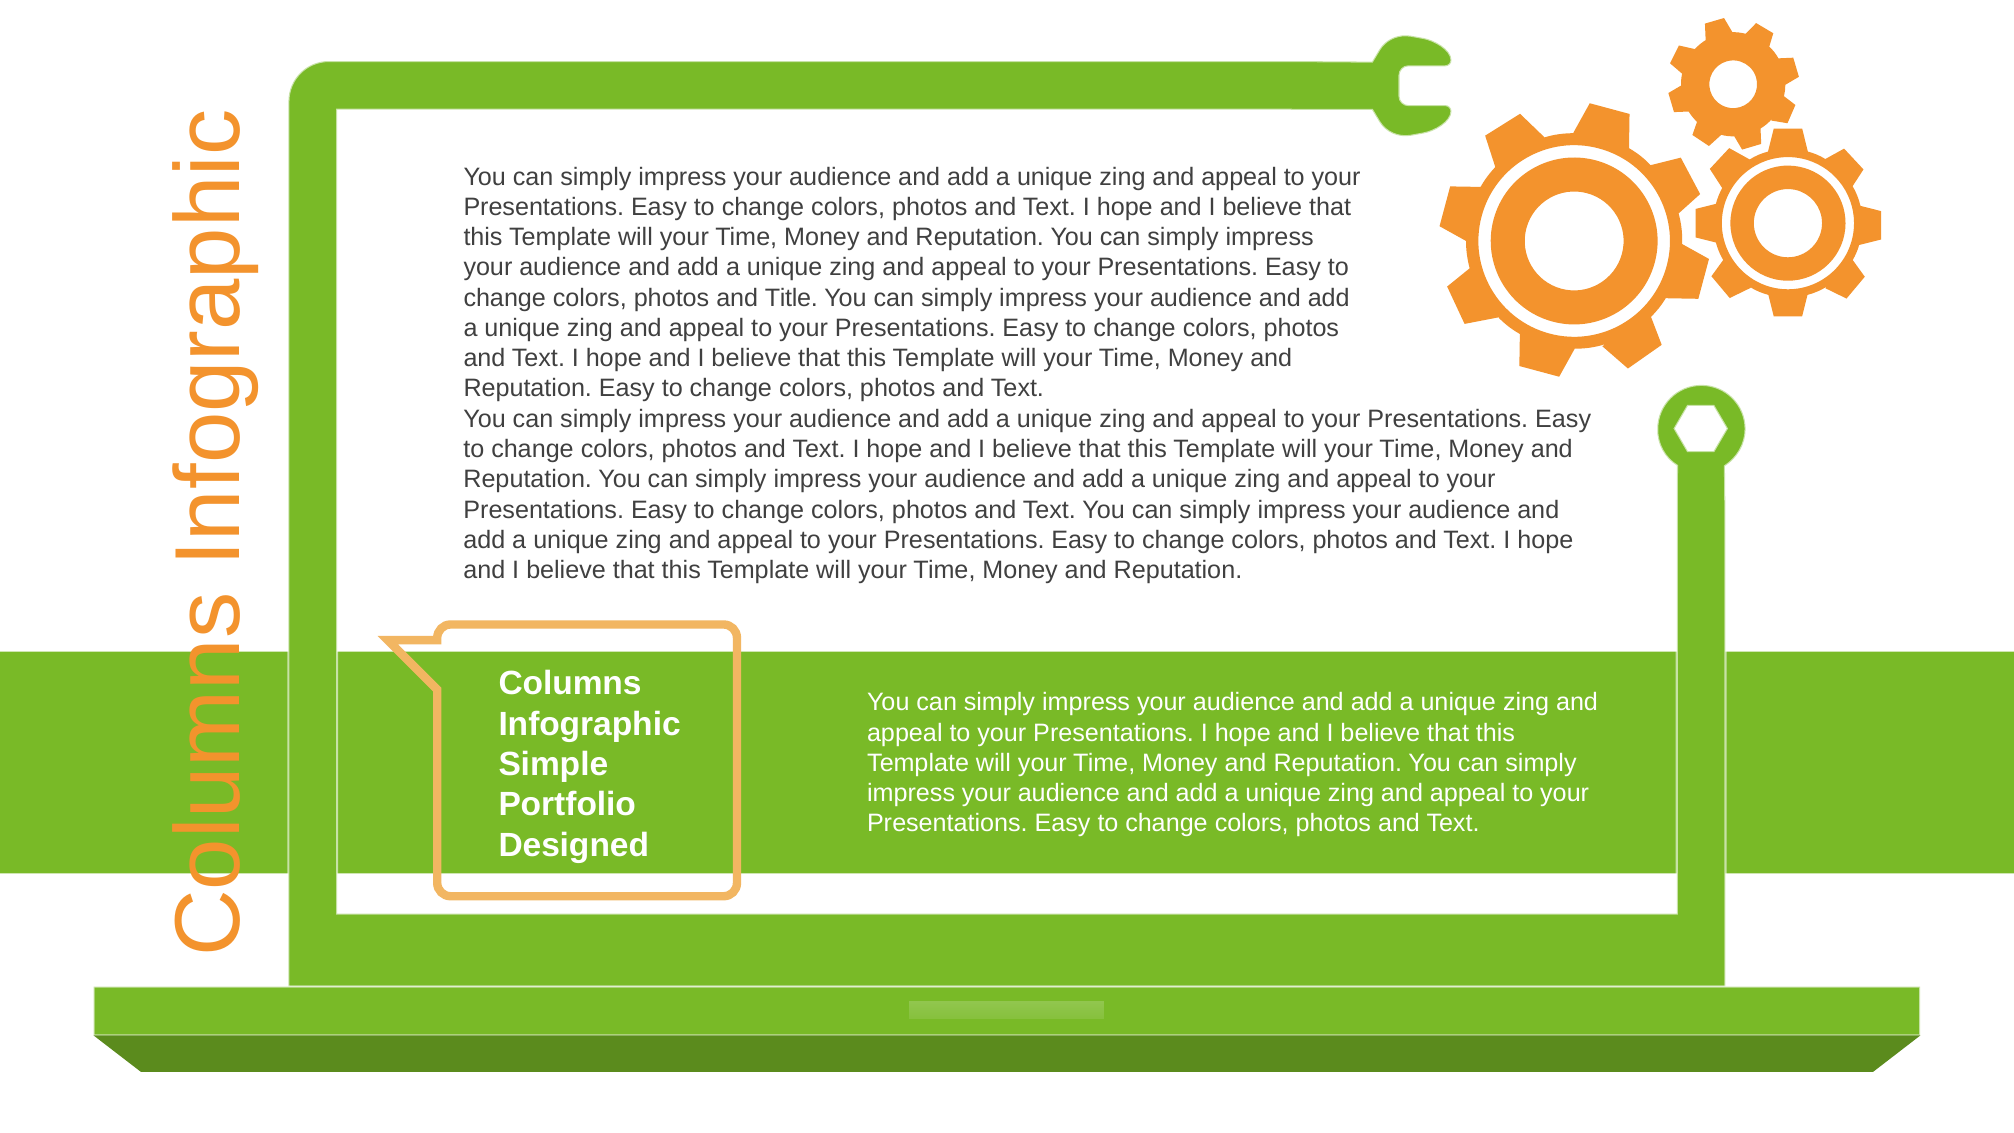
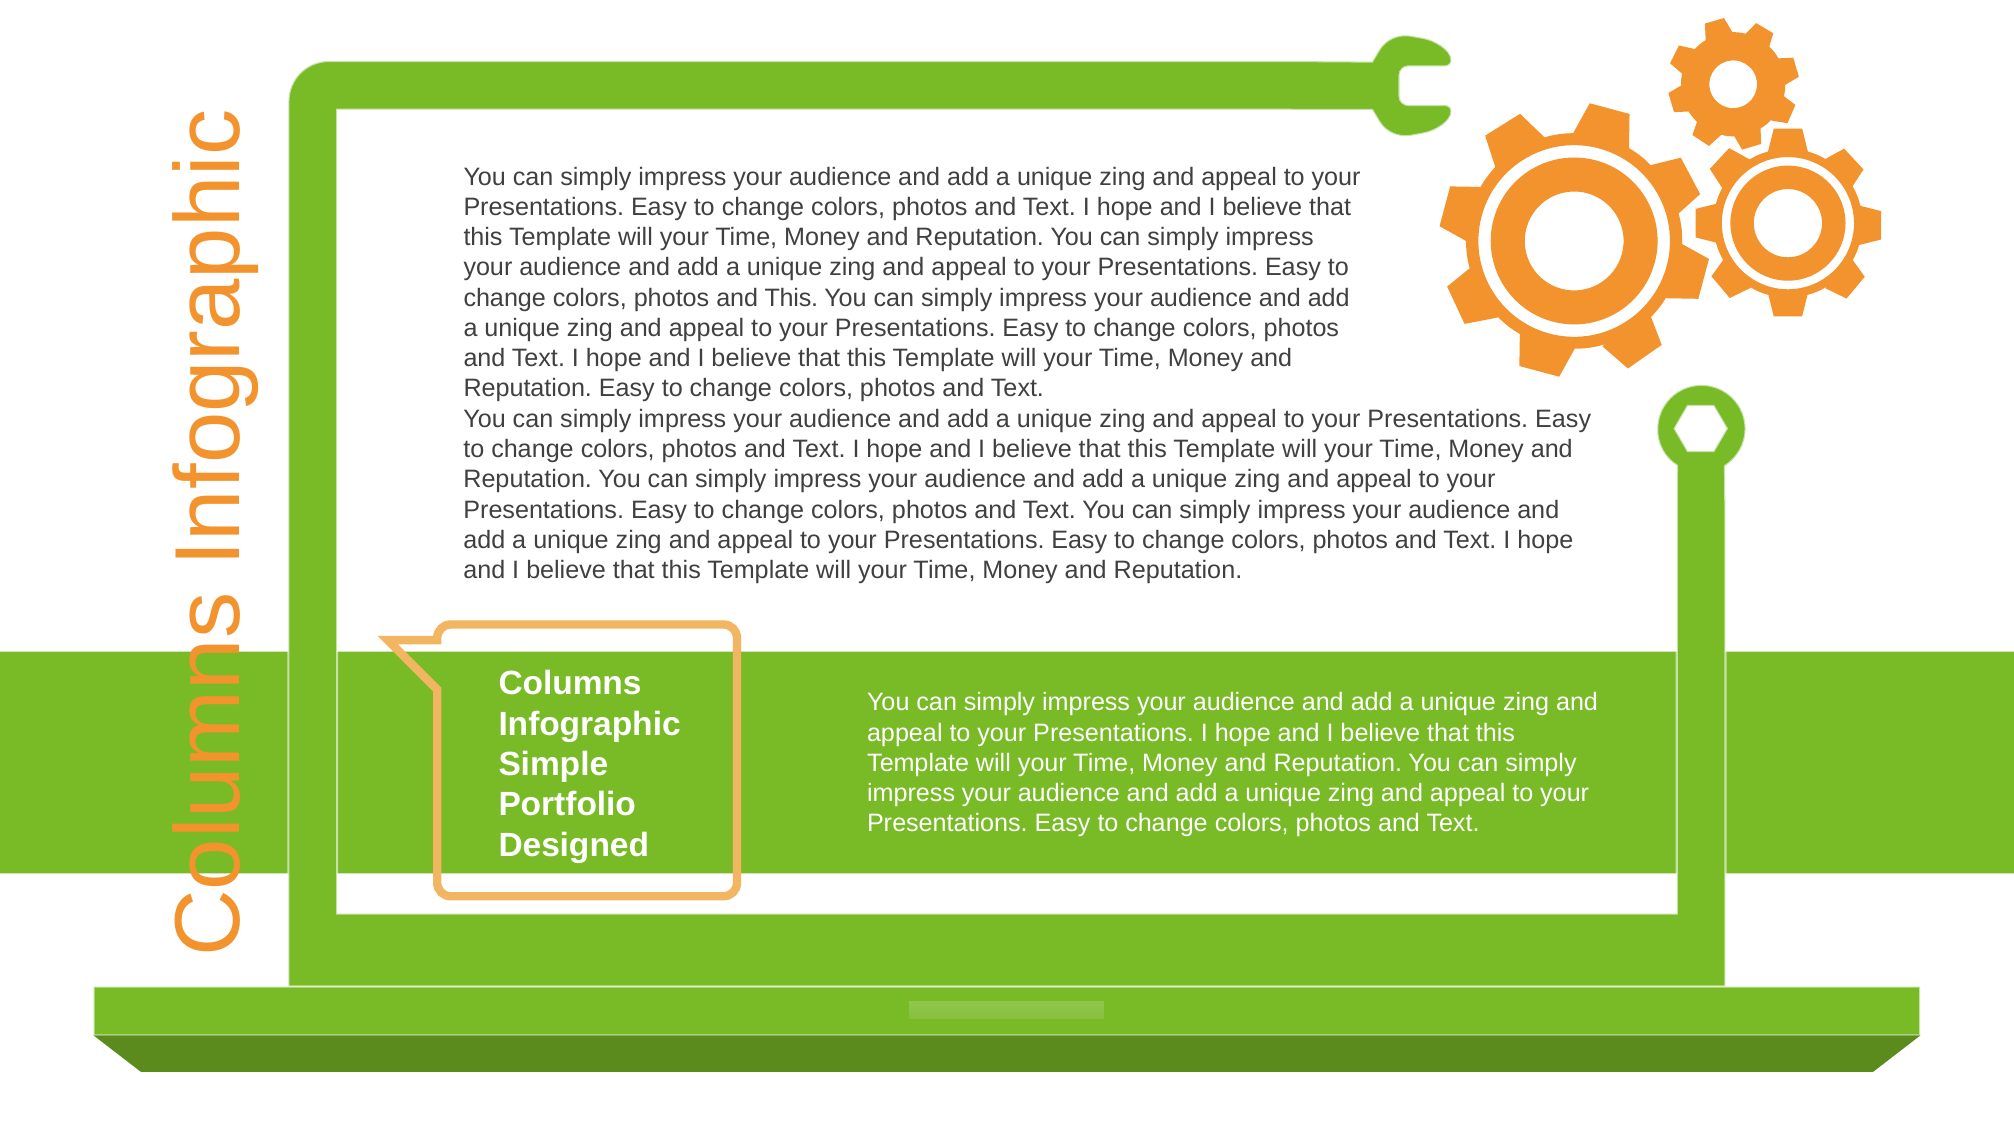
and Title: Title -> This
